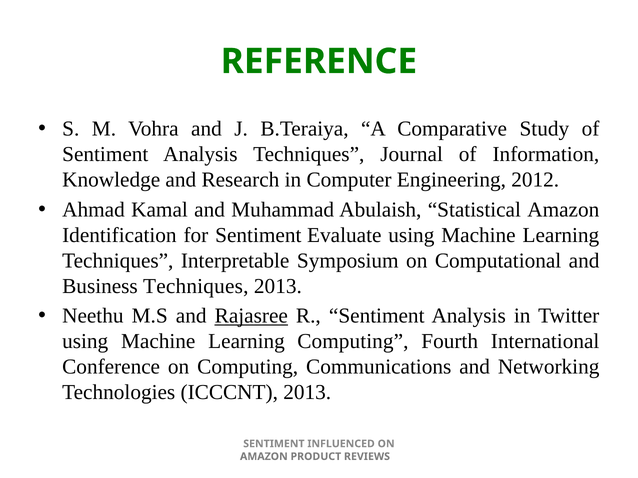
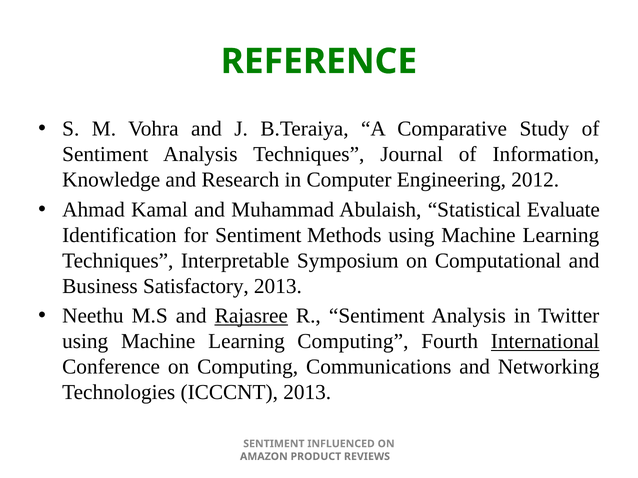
Statistical Amazon: Amazon -> Evaluate
Evaluate: Evaluate -> Methods
Business Techniques: Techniques -> Satisfactory
International underline: none -> present
